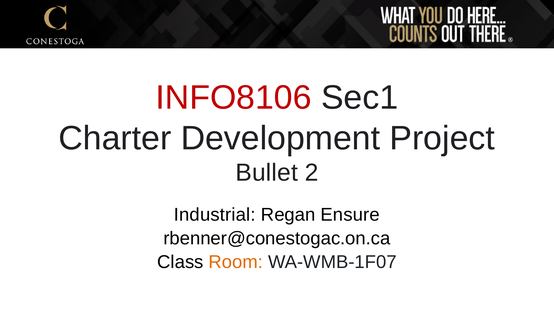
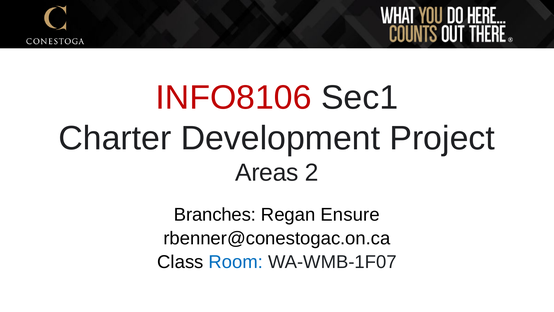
Bullet: Bullet -> Areas
Industrial: Industrial -> Branches
Room colour: orange -> blue
